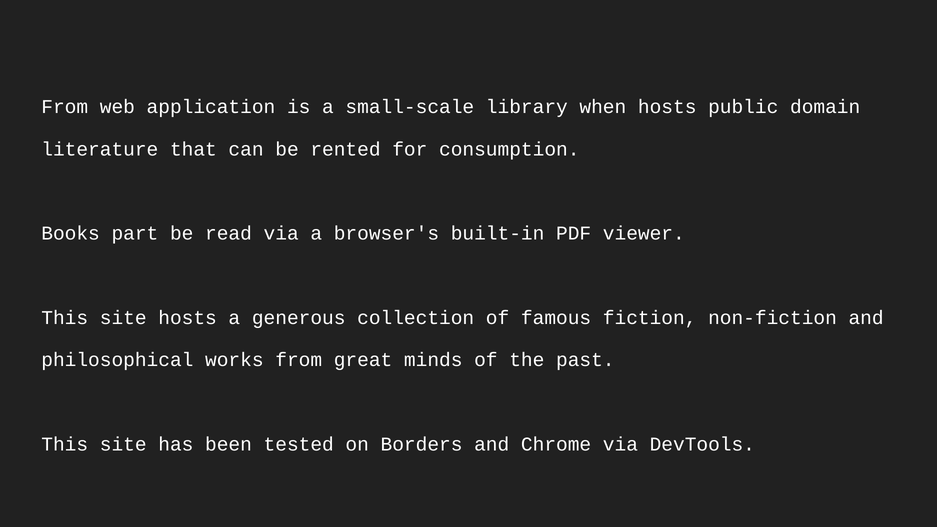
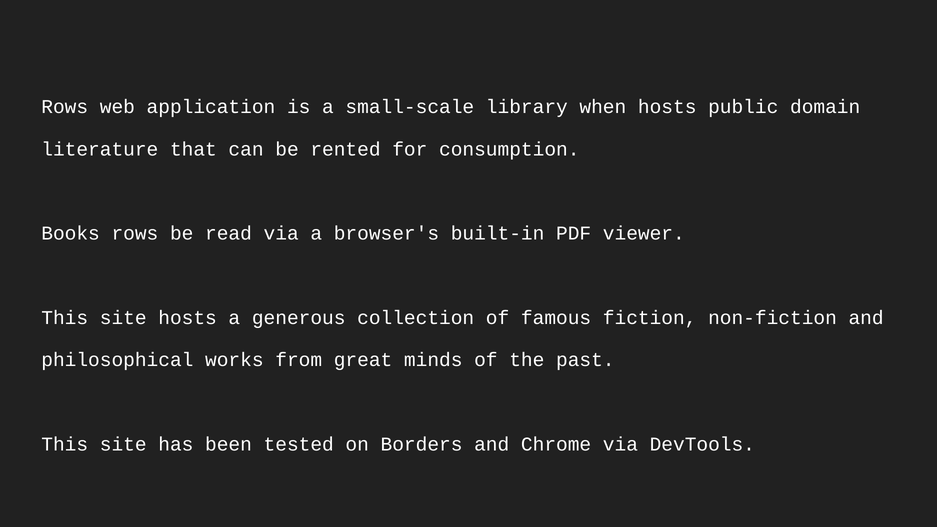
From at (65, 107): From -> Rows
Books part: part -> rows
